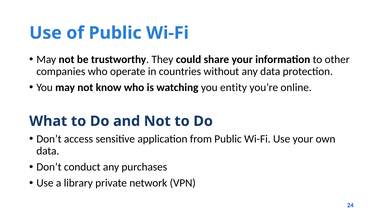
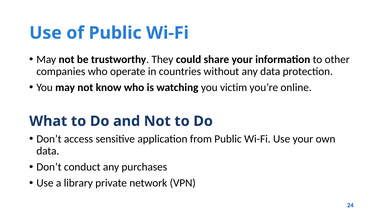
entity: entity -> victim
